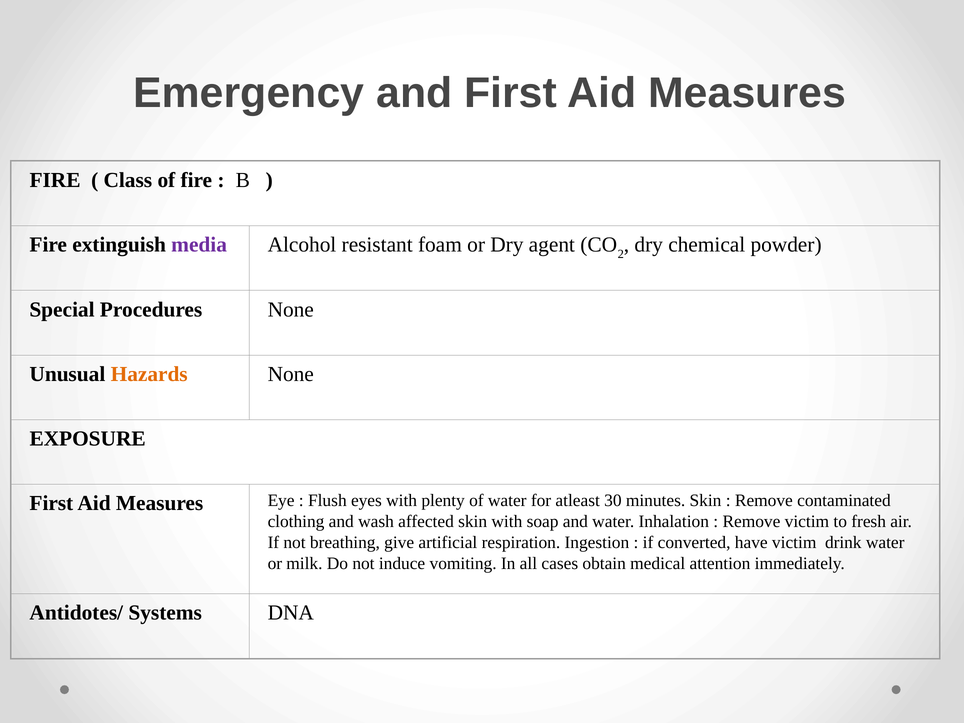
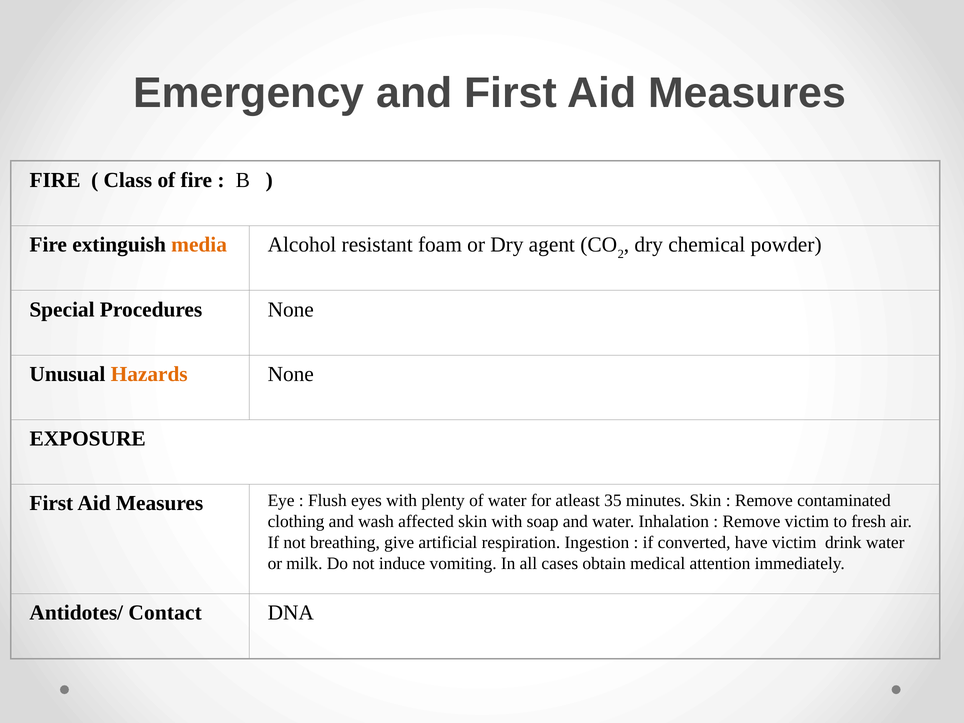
media colour: purple -> orange
30: 30 -> 35
Systems: Systems -> Contact
